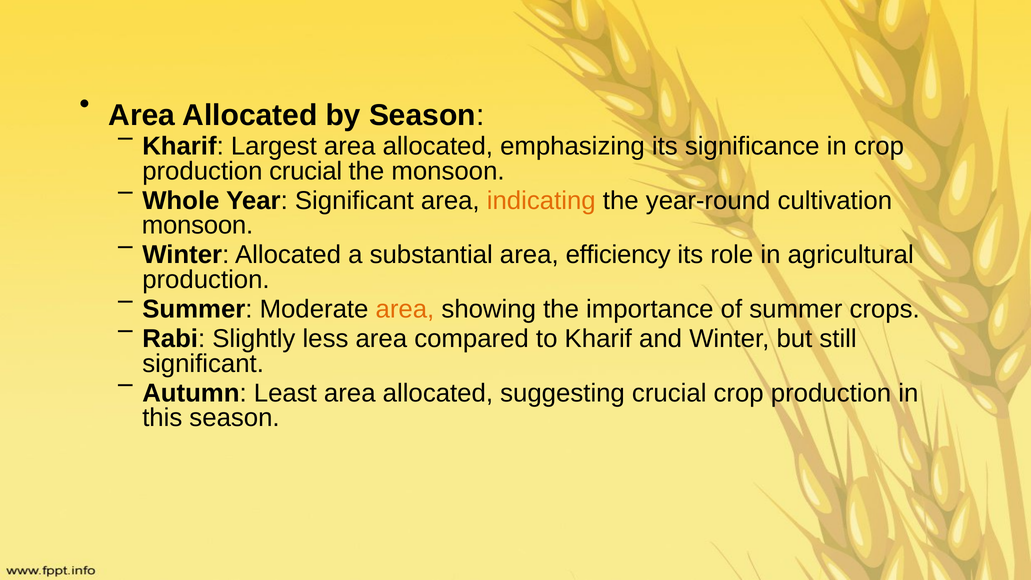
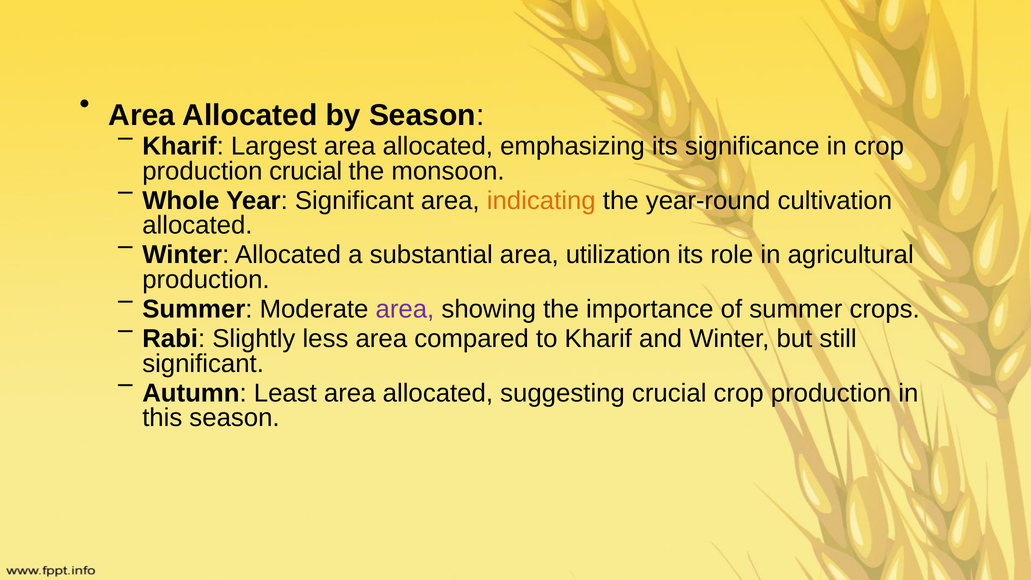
monsoon at (197, 225): monsoon -> allocated
efficiency: efficiency -> utilization
area at (405, 309) colour: orange -> purple
